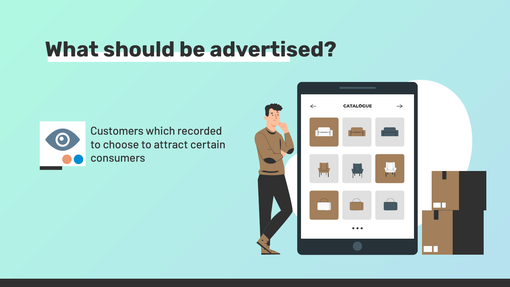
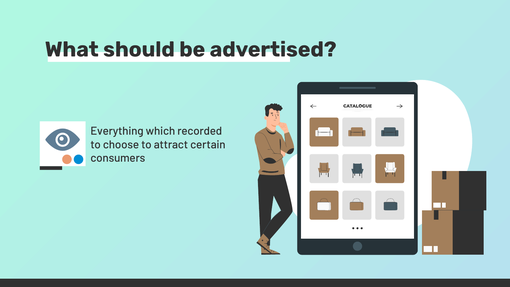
Customers: Customers -> Everything
